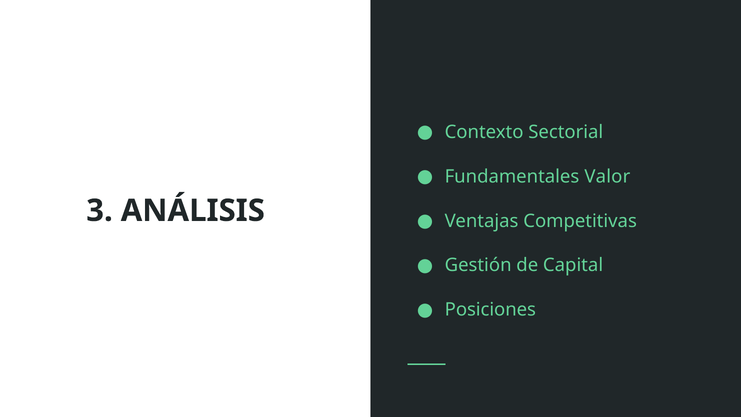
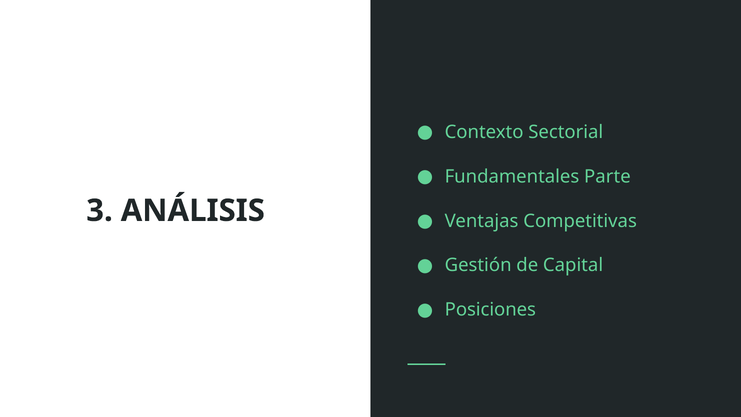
Valor: Valor -> Parte
